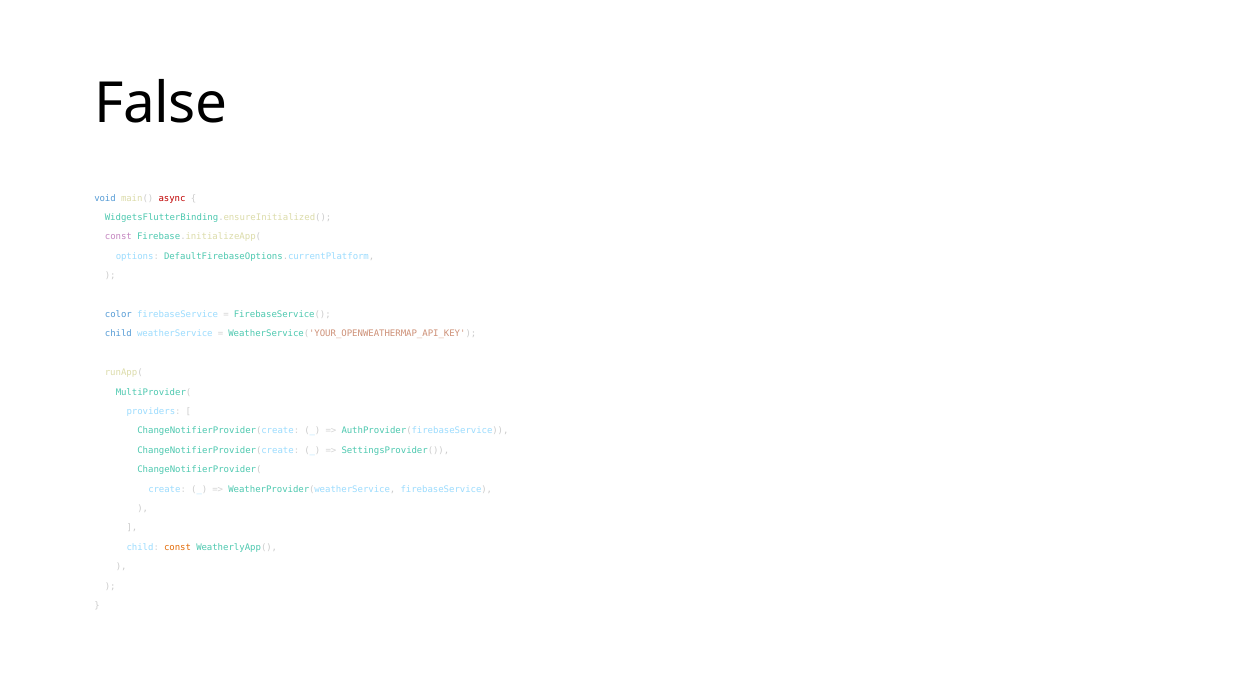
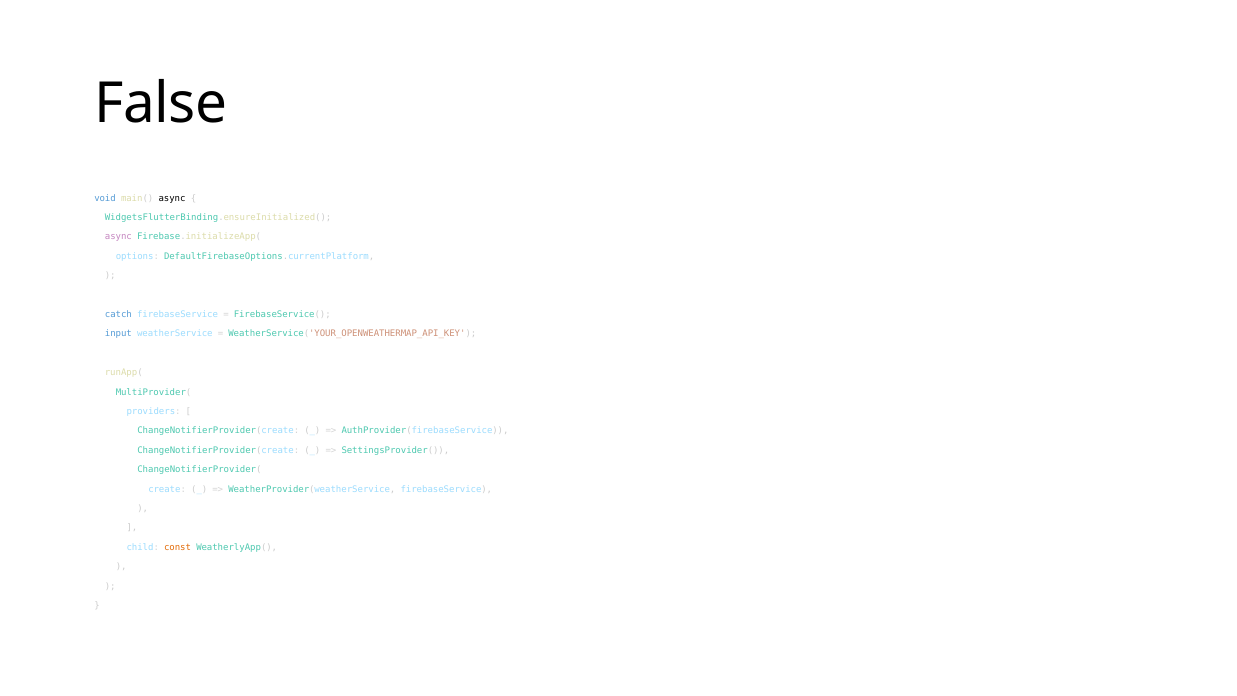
async at (172, 198) colour: red -> black
const at (118, 237): const -> async
color: color -> catch
child at (118, 334): child -> input
